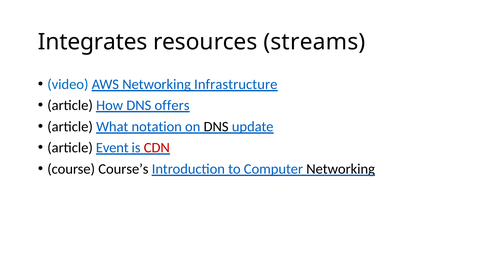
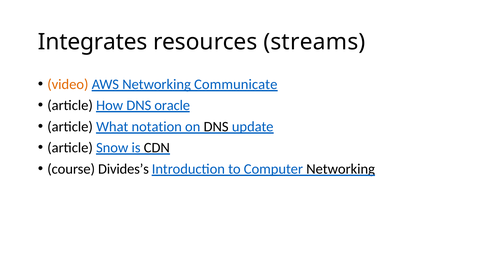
video colour: blue -> orange
Infrastructure: Infrastructure -> Communicate
offers: offers -> oracle
Event: Event -> Snow
CDN colour: red -> black
Course’s: Course’s -> Divides’s
